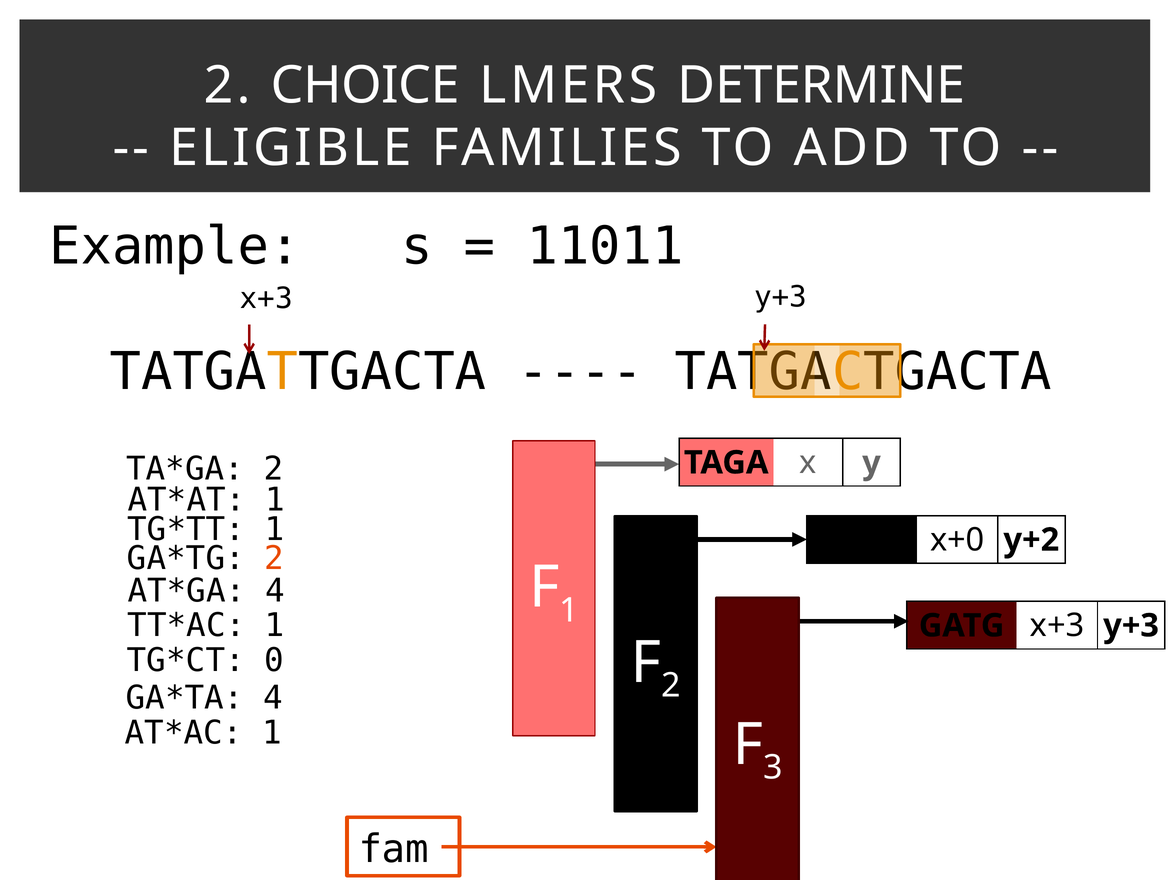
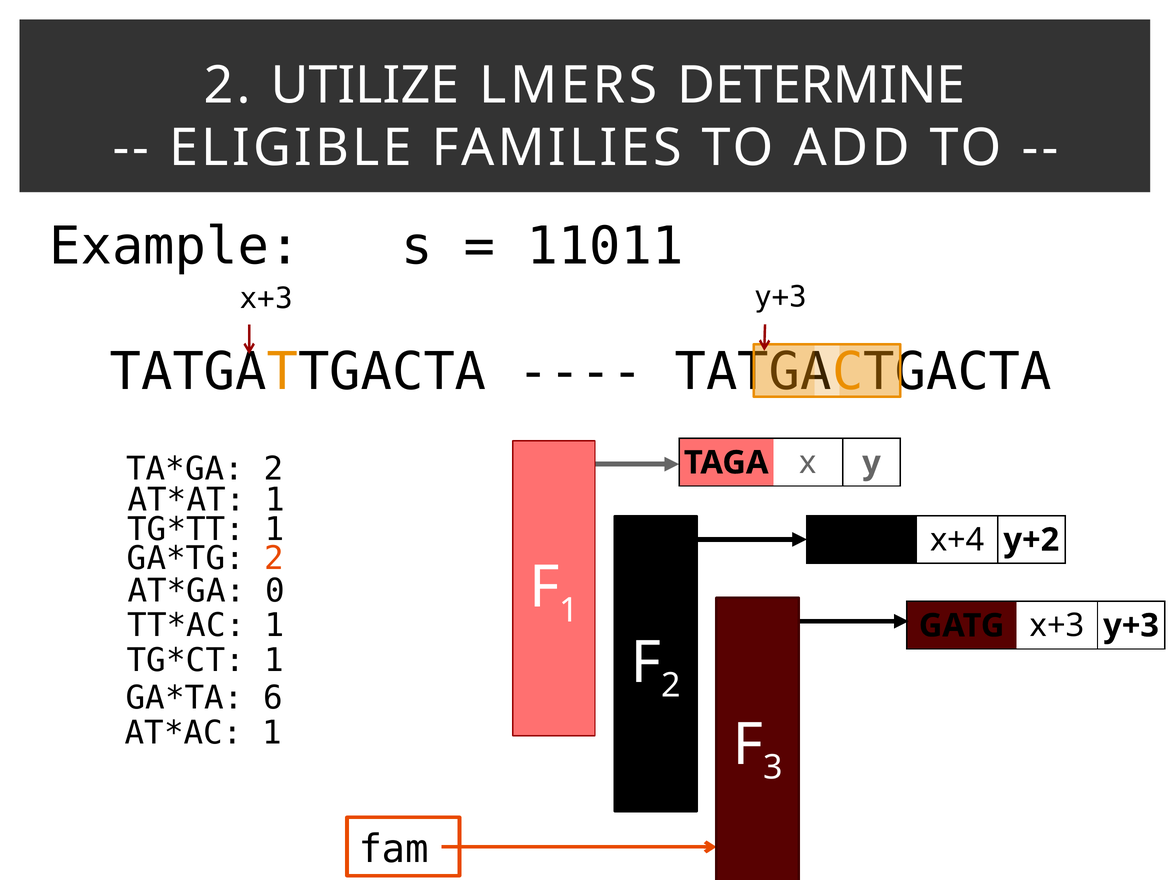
CHOICE: CHOICE -> UTILIZE
x+0: x+0 -> x+4
4 at (275, 591): 4 -> 0
0 at (274, 660): 0 -> 1
4 at (273, 698): 4 -> 6
